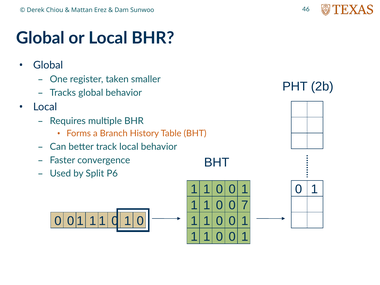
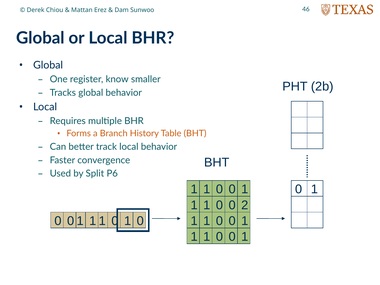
taken: taken -> know
7: 7 -> 2
